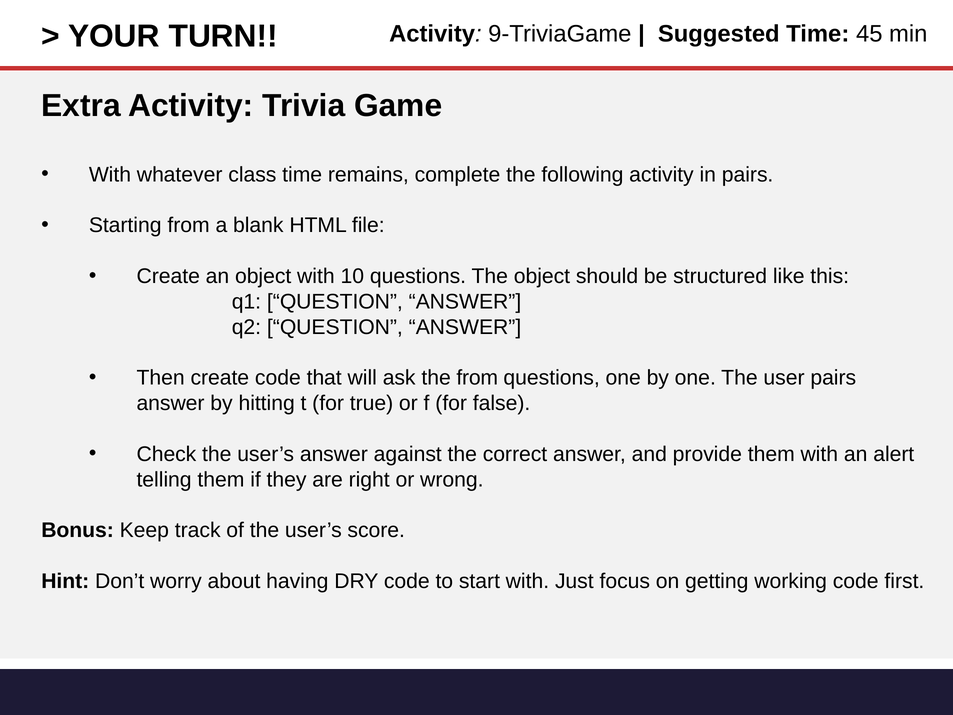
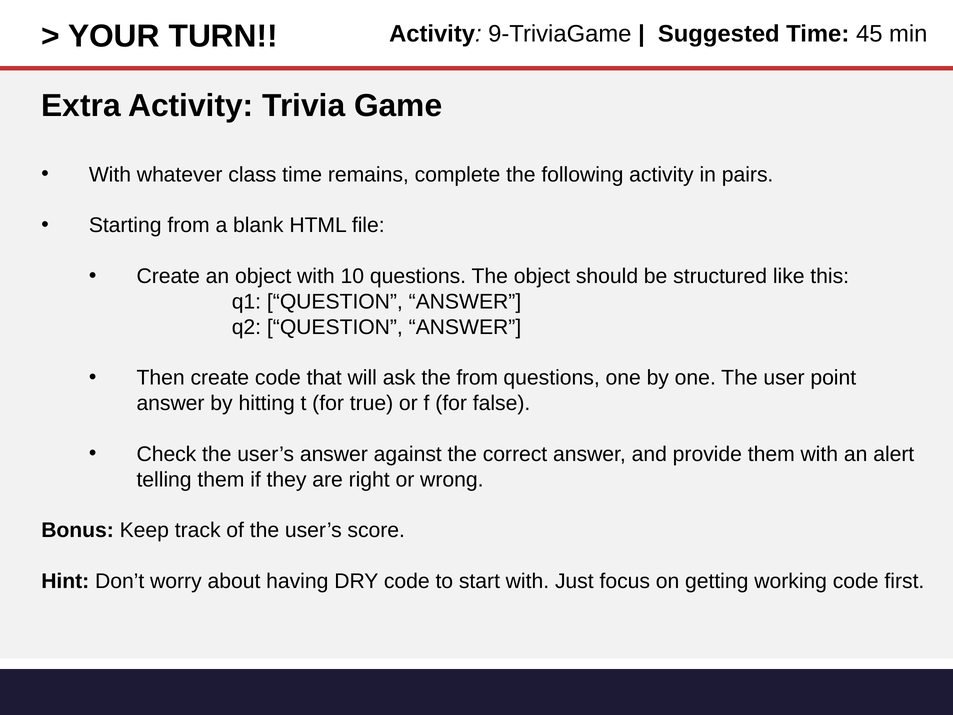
user pairs: pairs -> point
